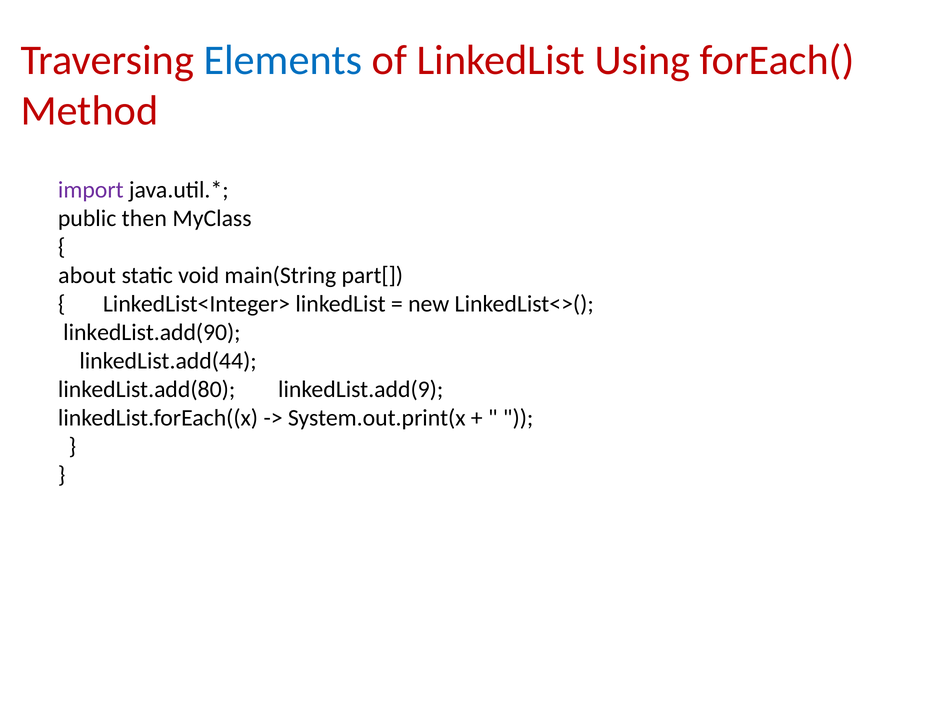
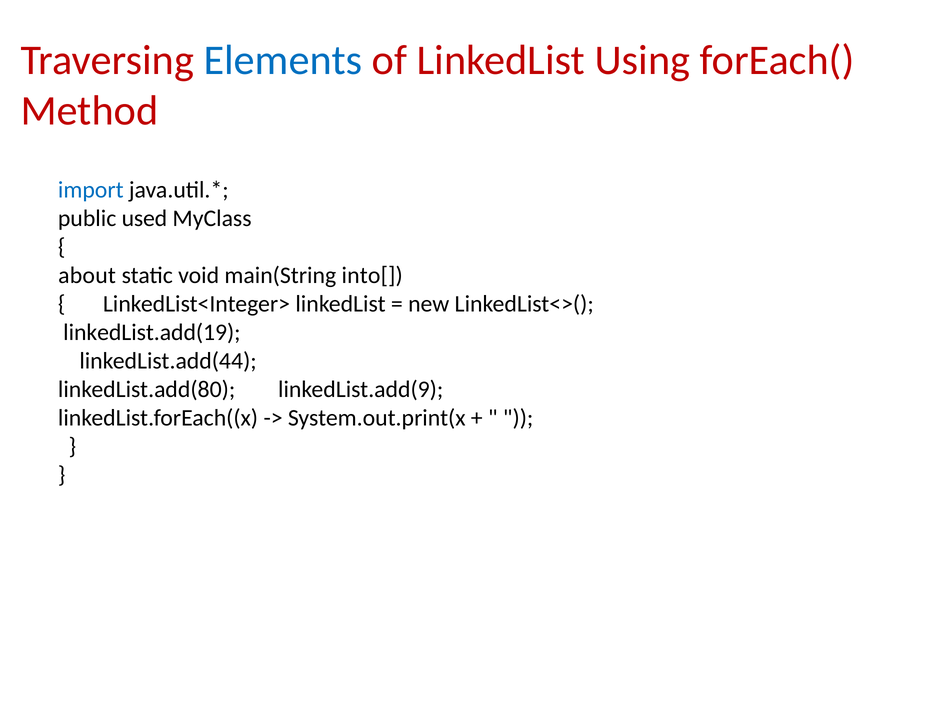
import colour: purple -> blue
then: then -> used
part[: part[ -> into[
linkedList.add(90: linkedList.add(90 -> linkedList.add(19
